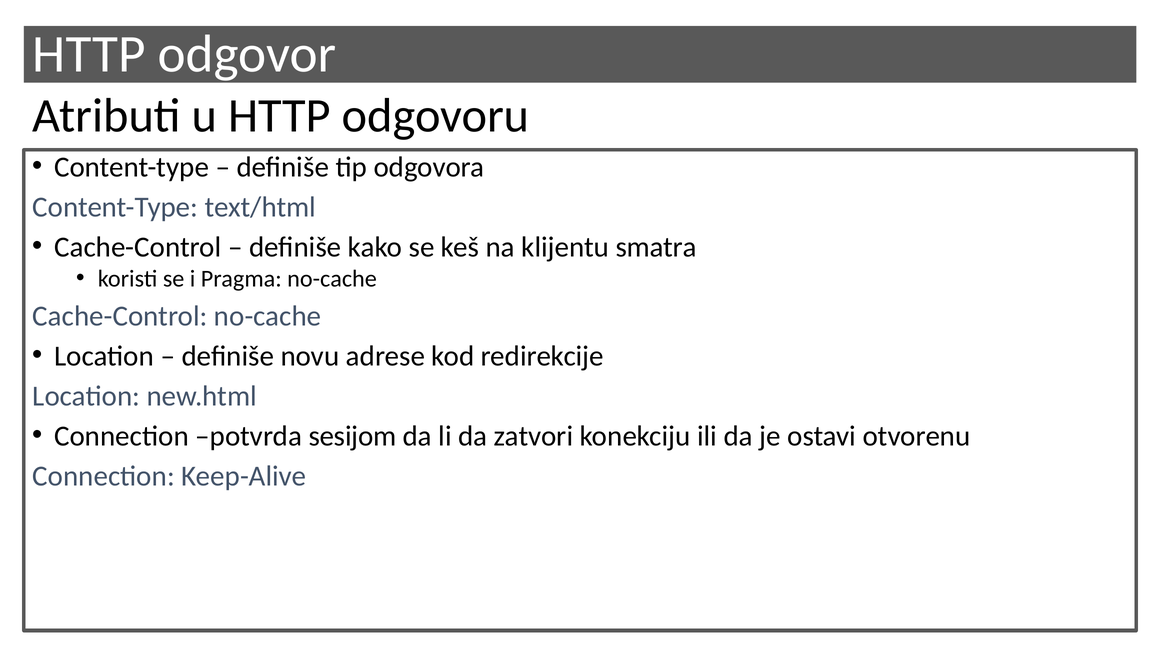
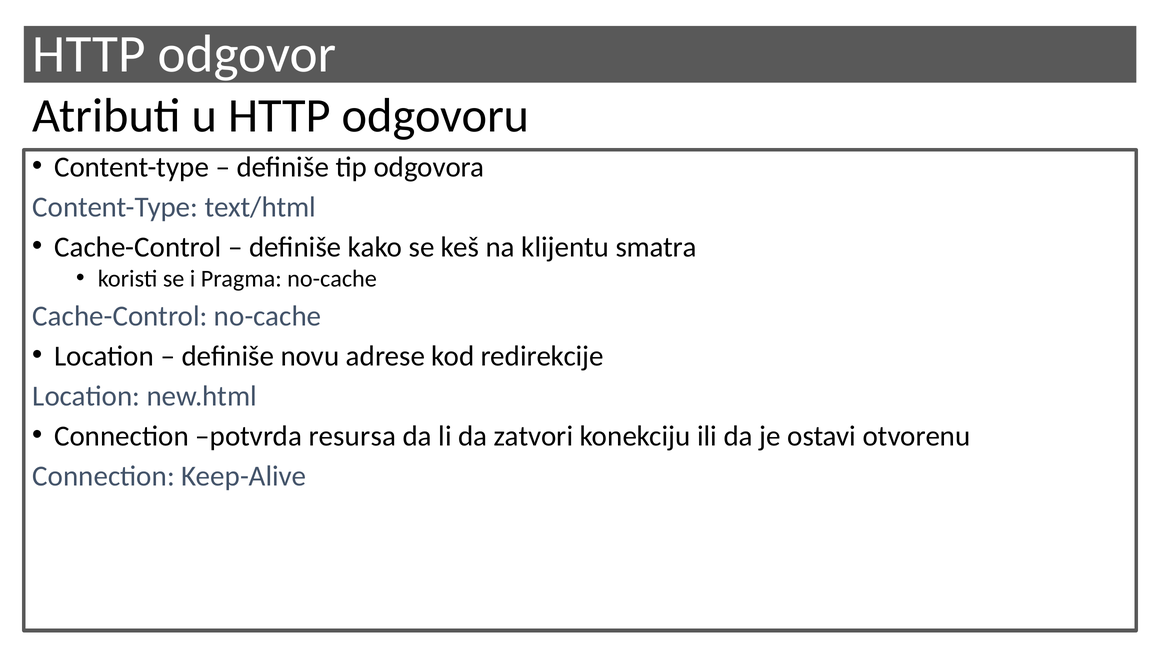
sesijom: sesijom -> resursa
